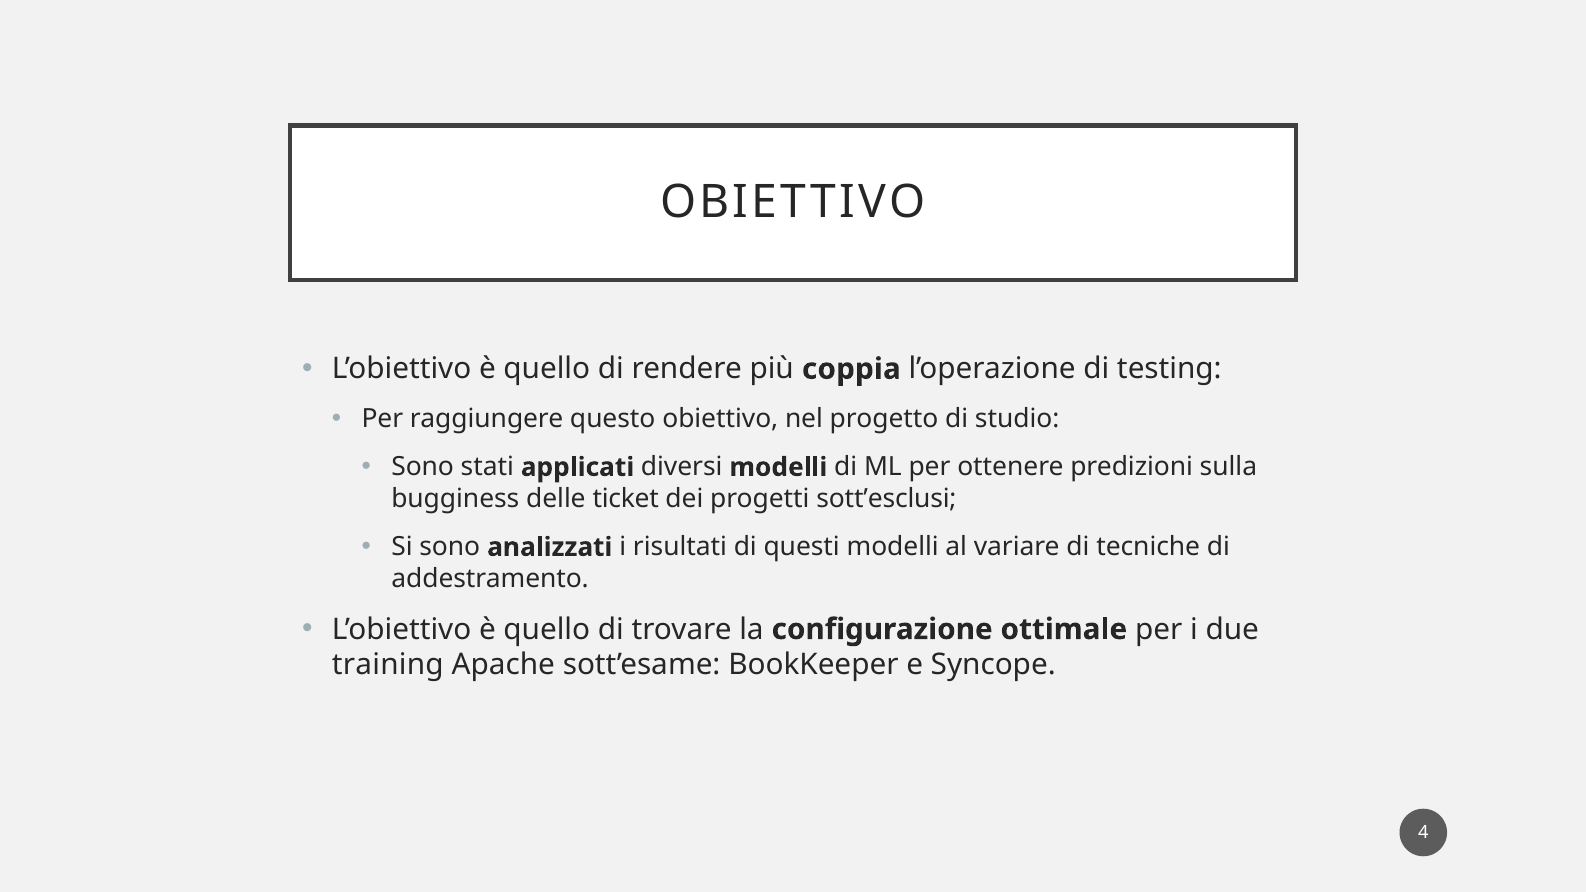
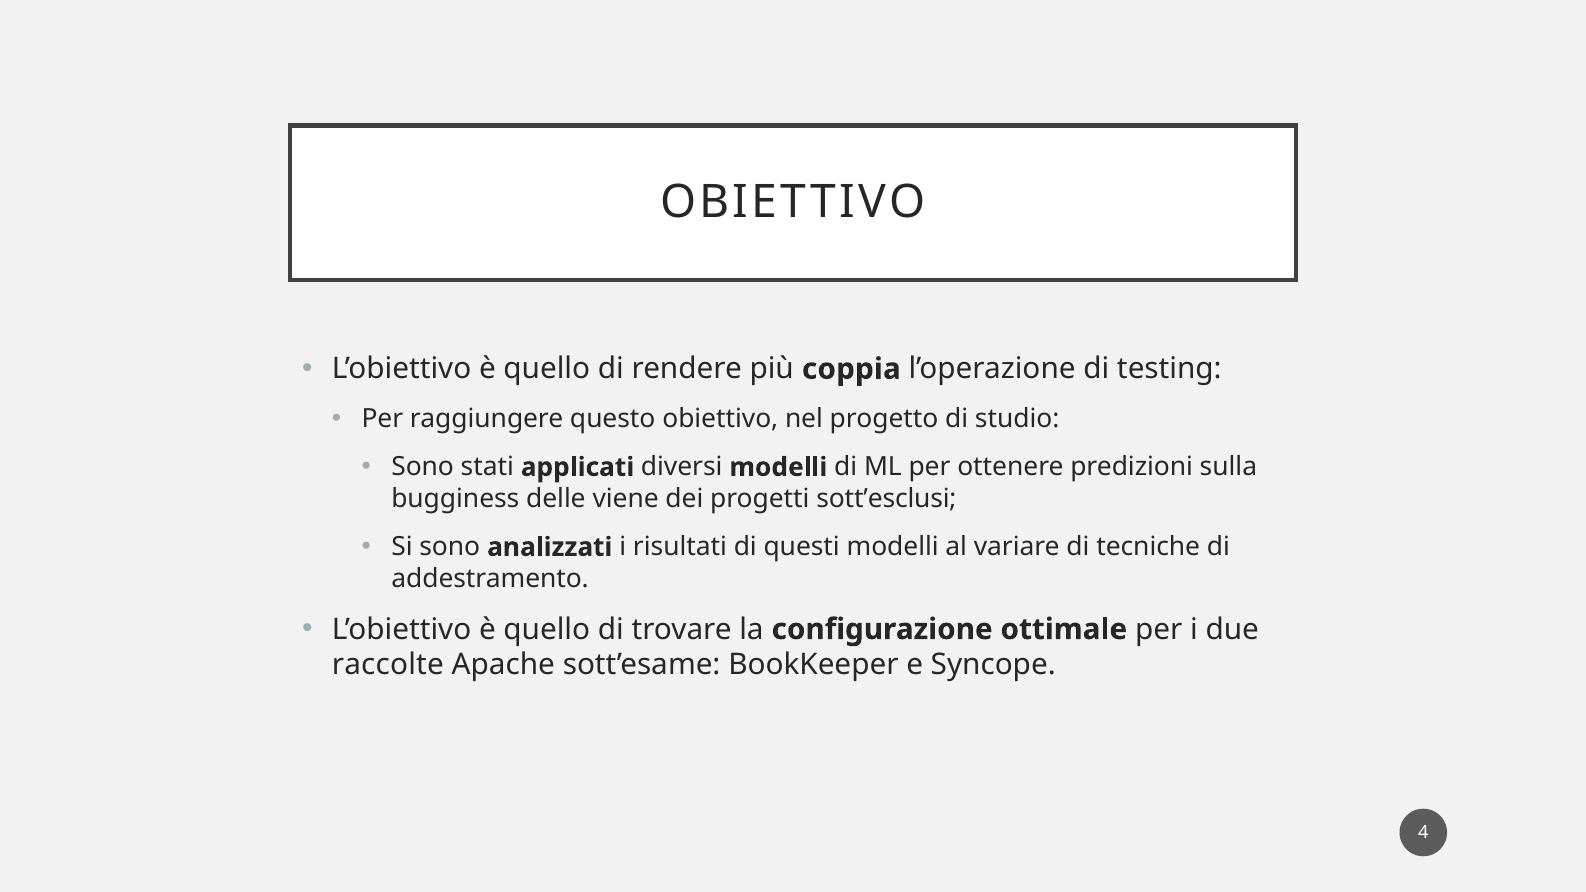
ticket: ticket -> viene
training: training -> raccolte
